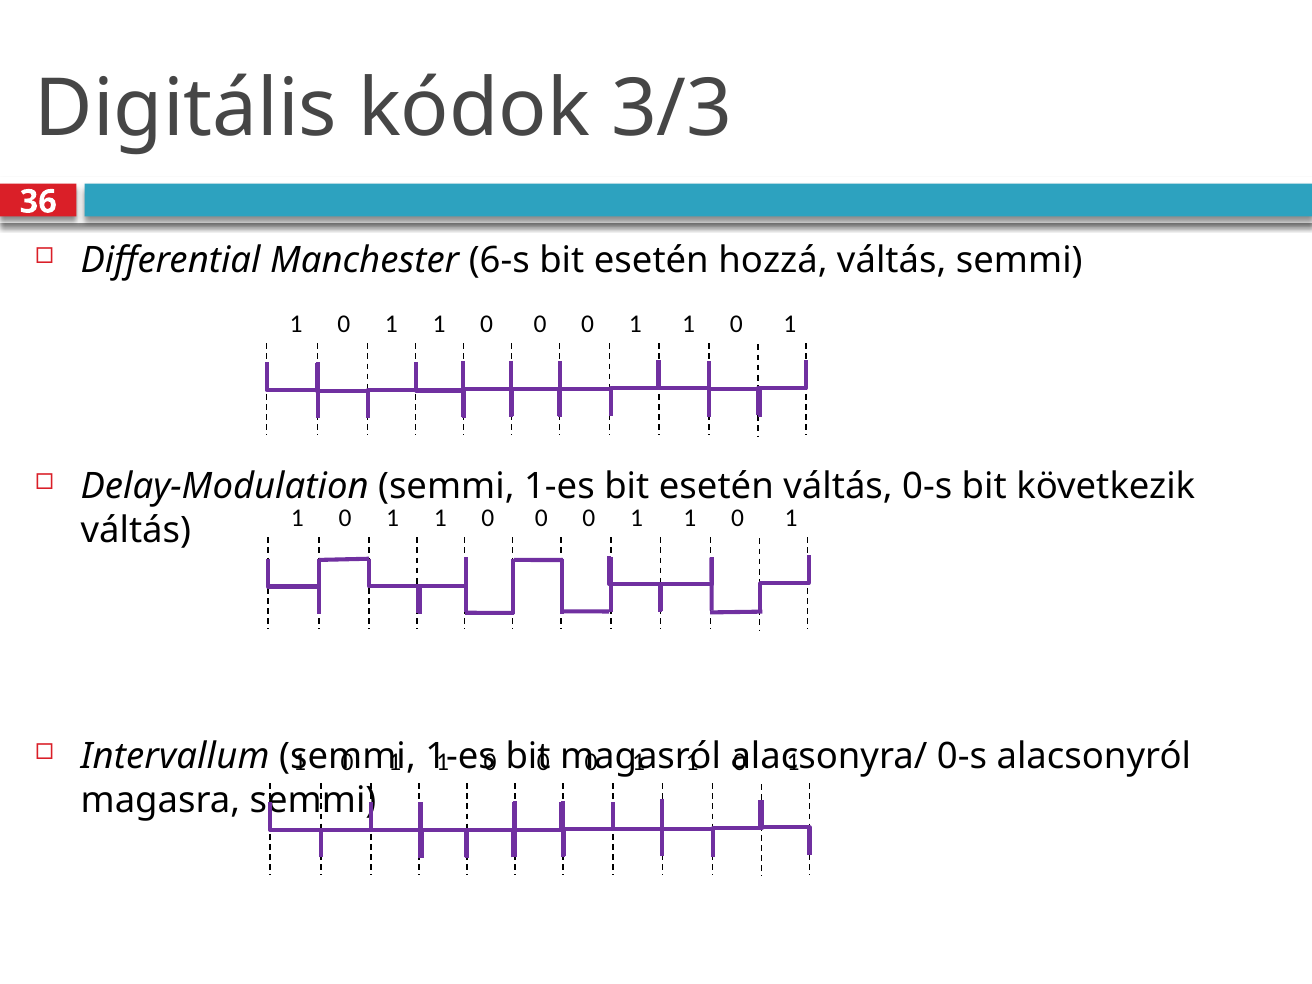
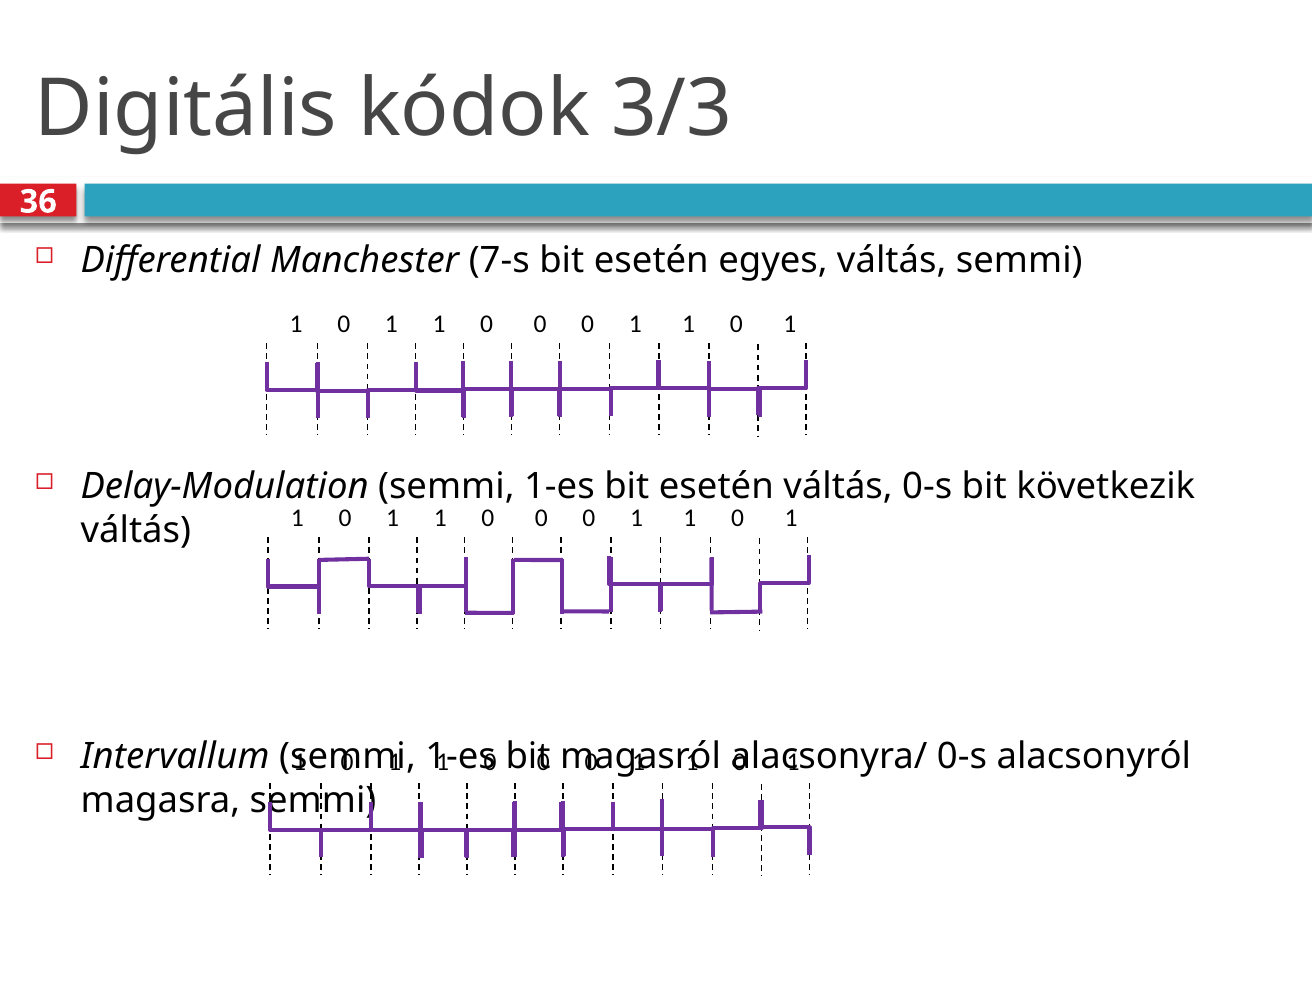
6-s: 6-s -> 7-s
hozzá: hozzá -> egyes
